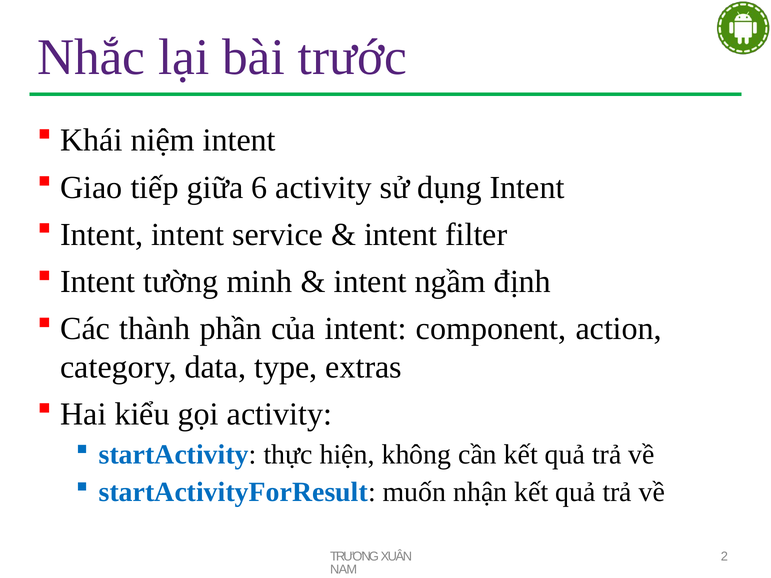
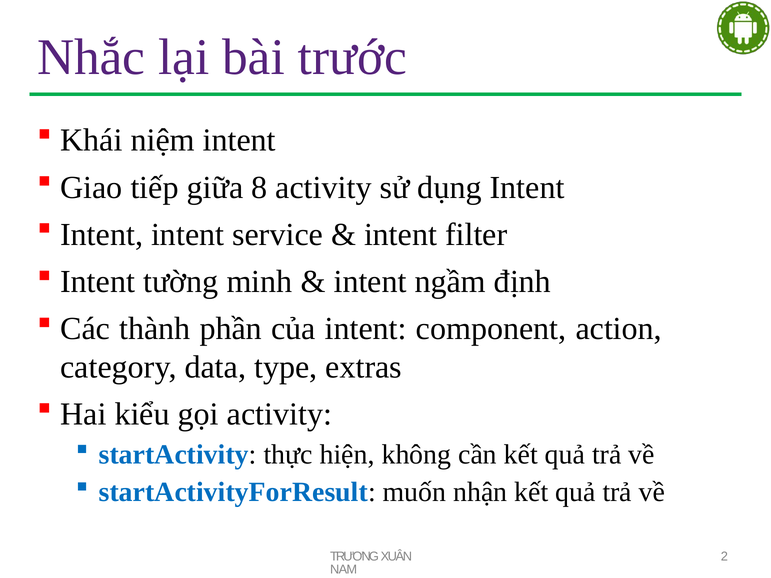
6: 6 -> 8
